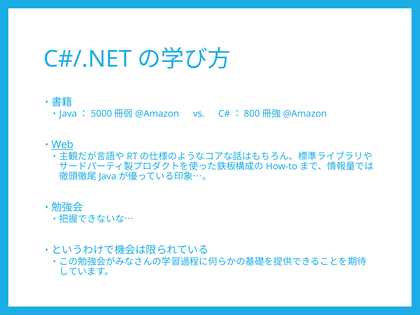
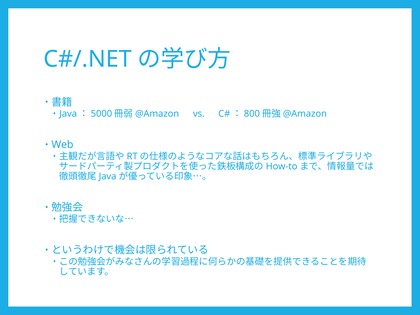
Web underline: present -> none
